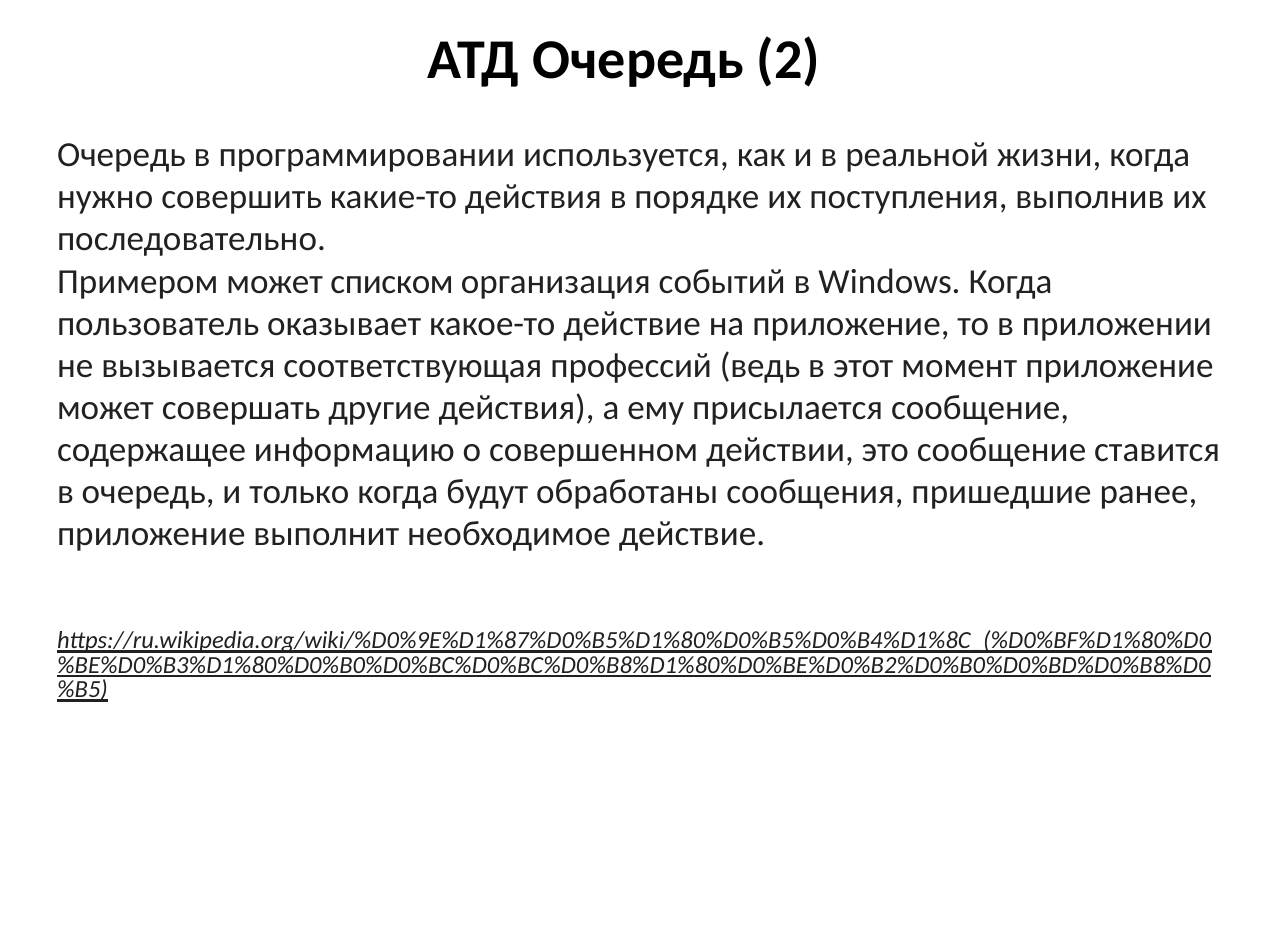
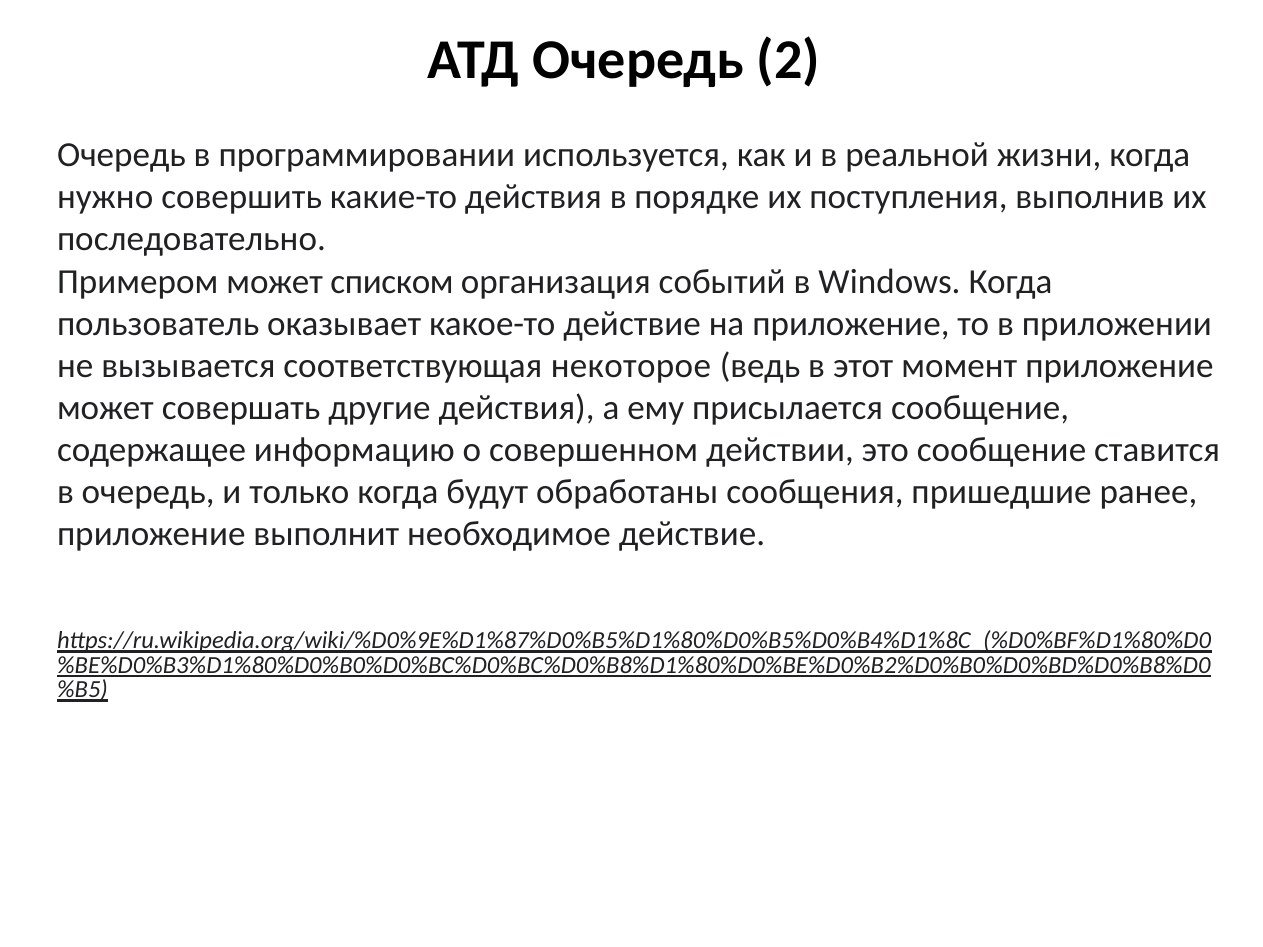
профессий: профессий -> некоторое
